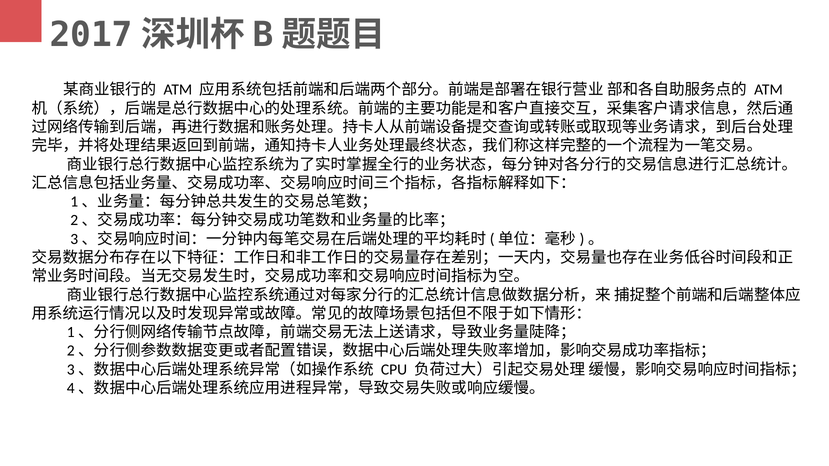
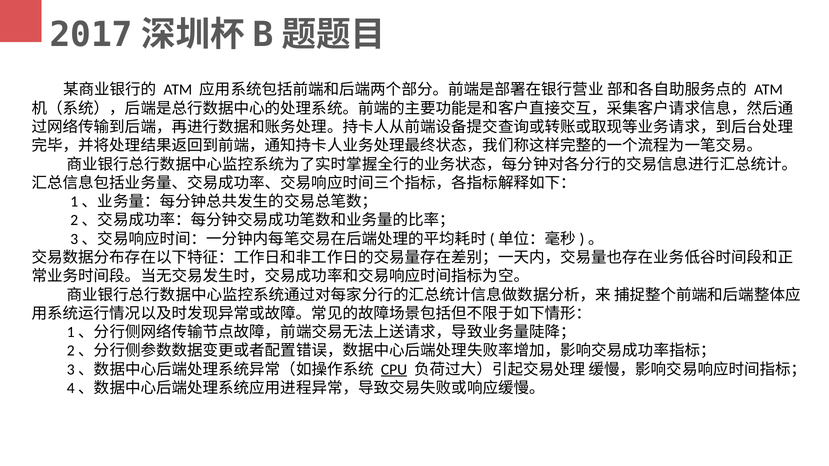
CPU underline: none -> present
